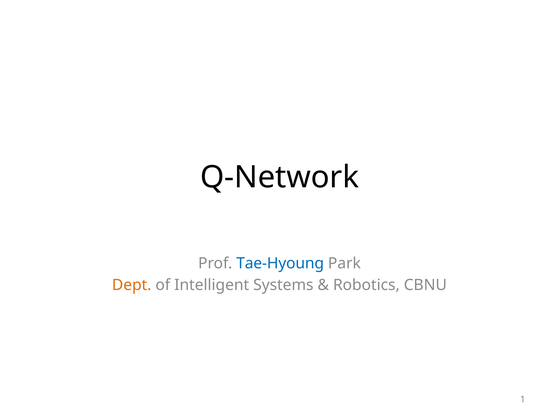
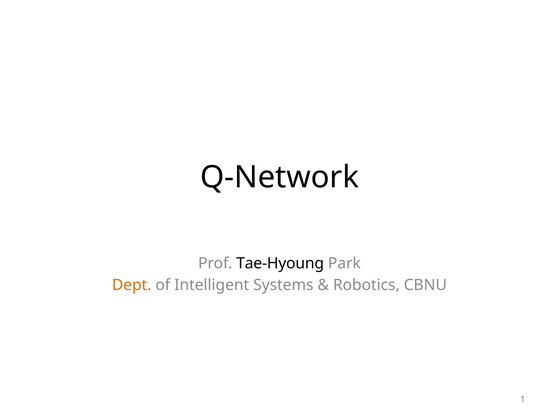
Tae-Hyoung colour: blue -> black
